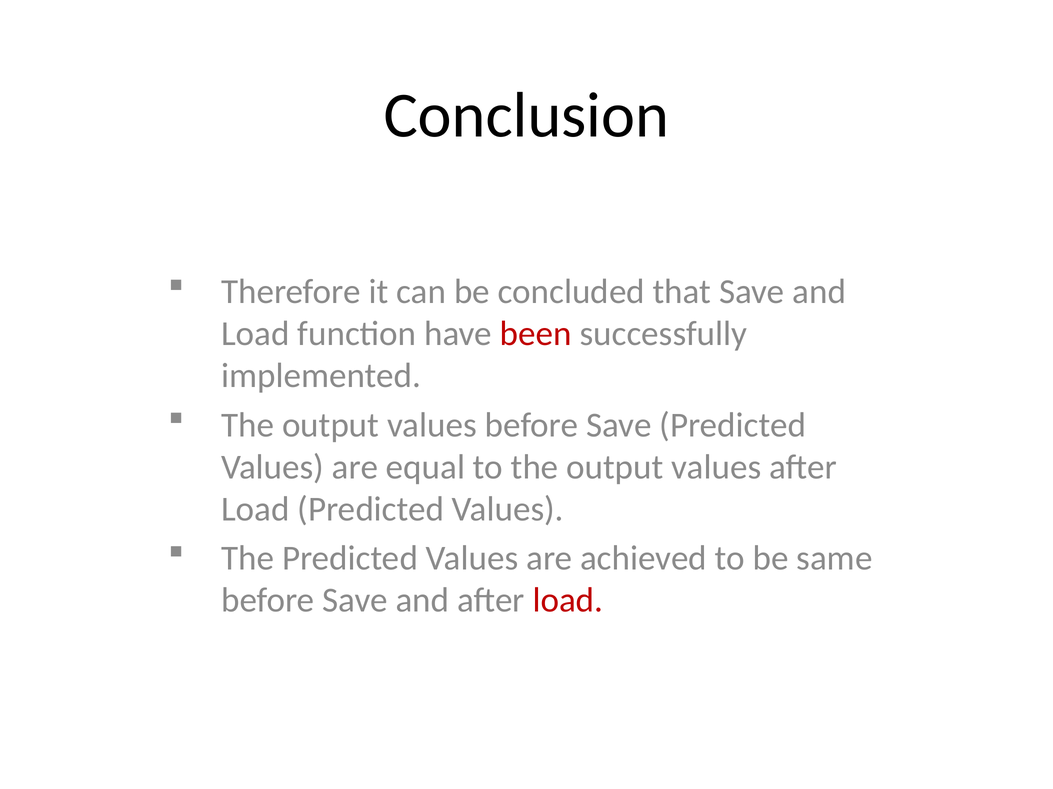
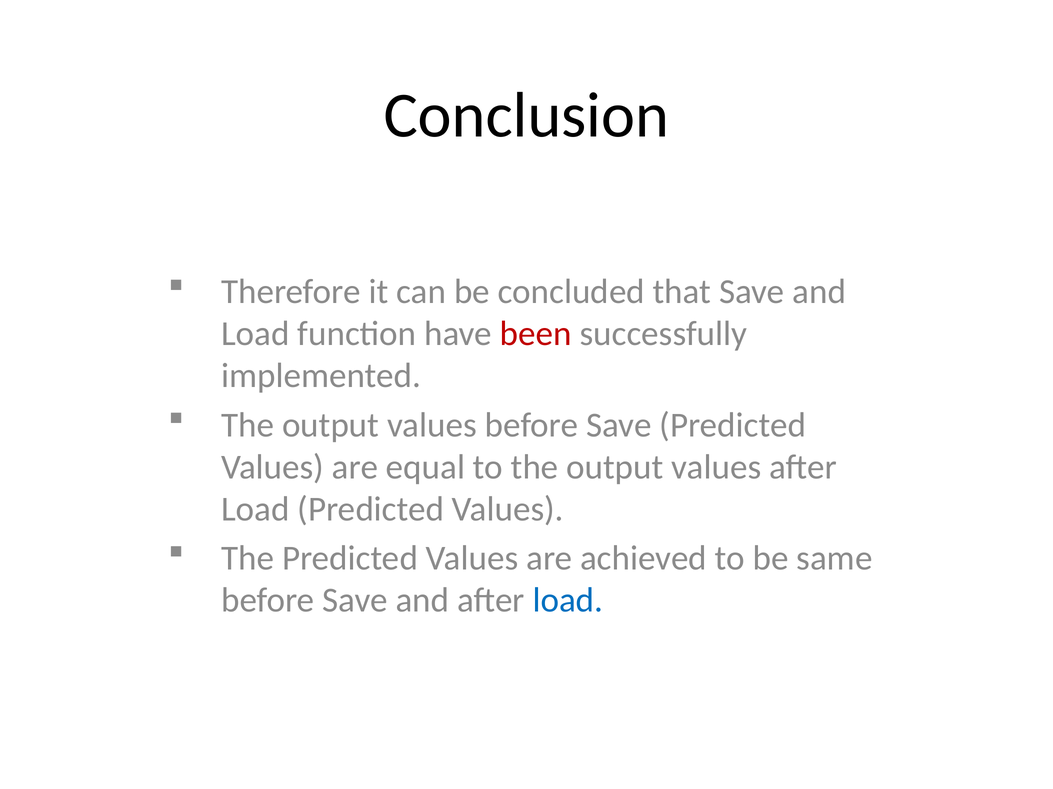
load at (568, 601) colour: red -> blue
